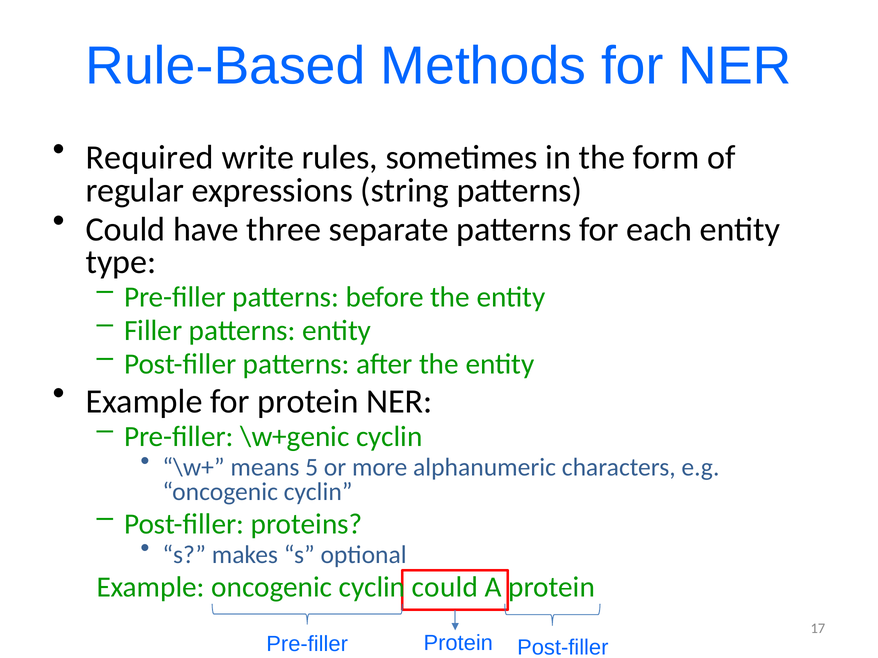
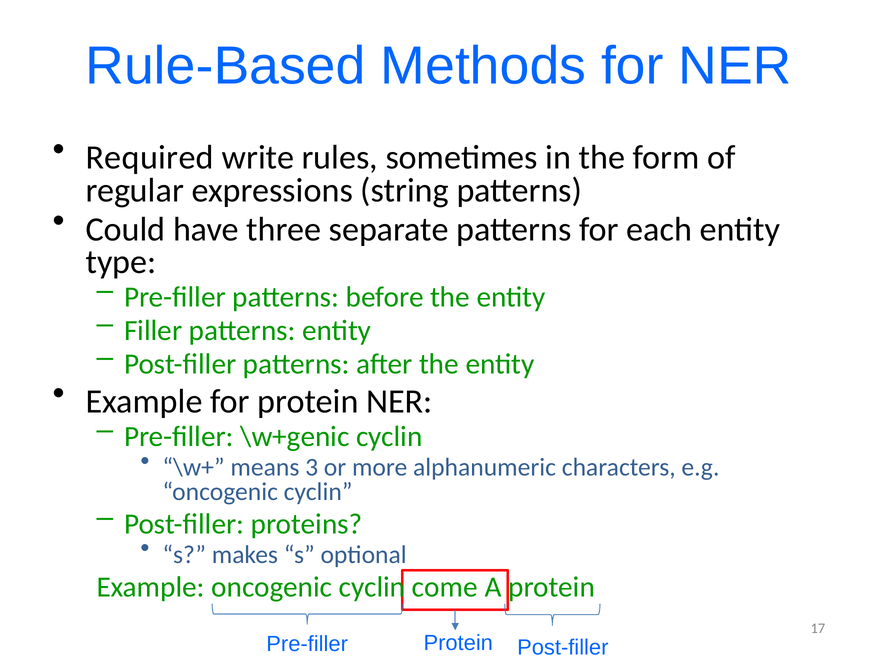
5: 5 -> 3
cyclin could: could -> come
